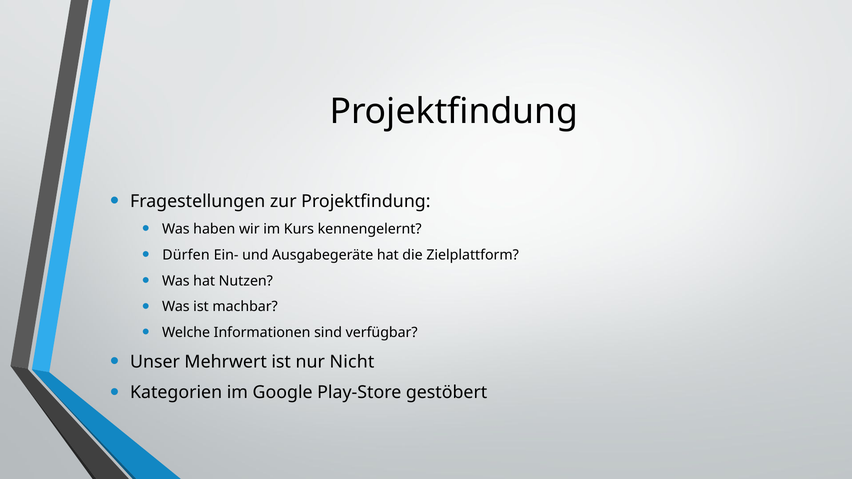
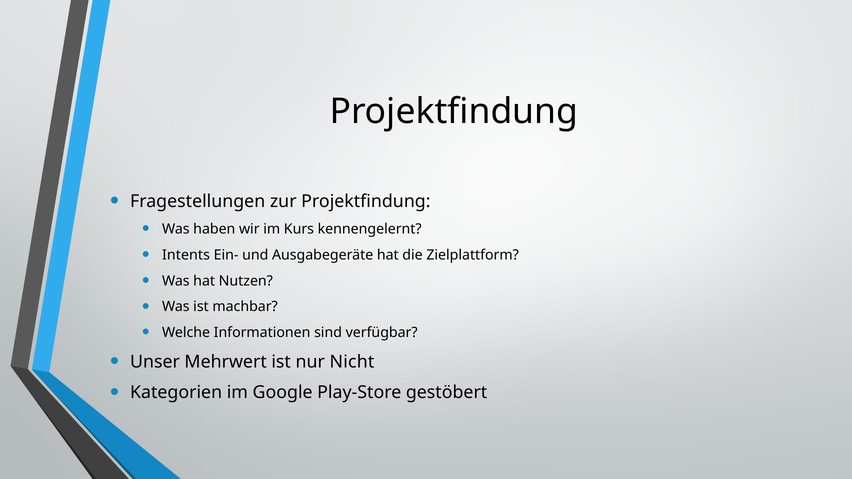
Dürfen: Dürfen -> Intents
